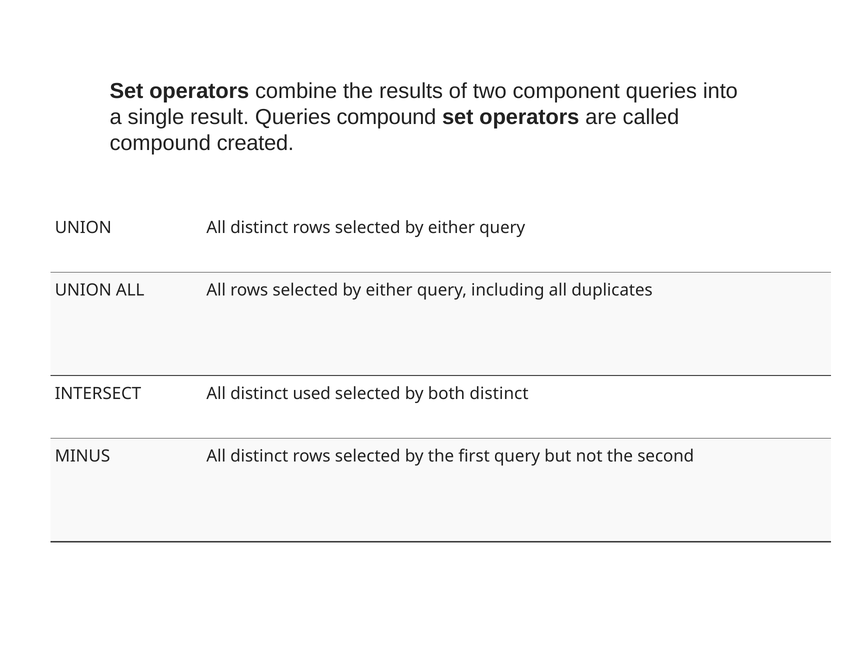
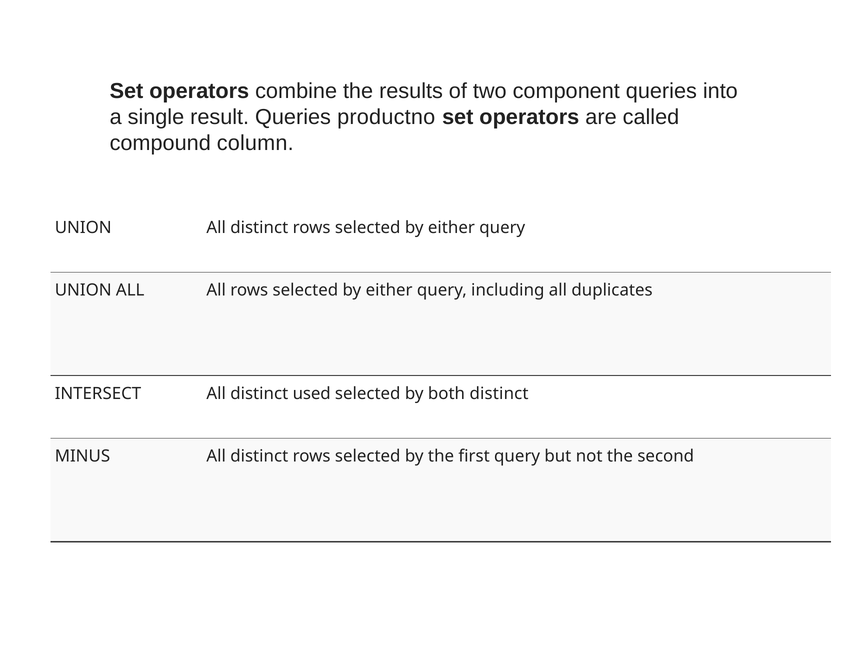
Queries compound: compound -> productno
created: created -> column
